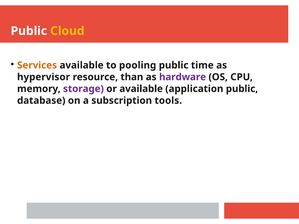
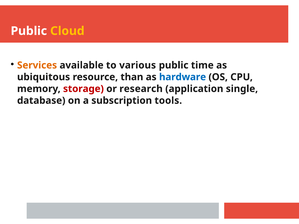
pooling: pooling -> various
hypervisor: hypervisor -> ubiquitous
hardware colour: purple -> blue
storage colour: purple -> red
or available: available -> research
application public: public -> single
